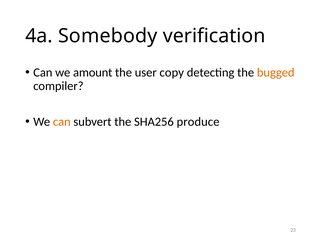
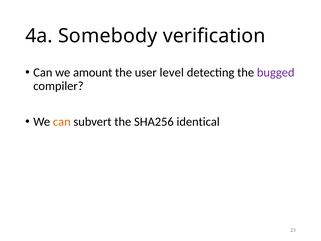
copy: copy -> level
bugged colour: orange -> purple
produce: produce -> identical
